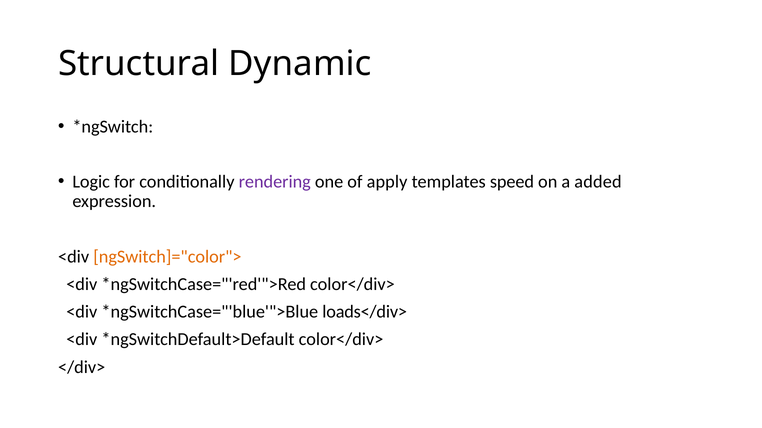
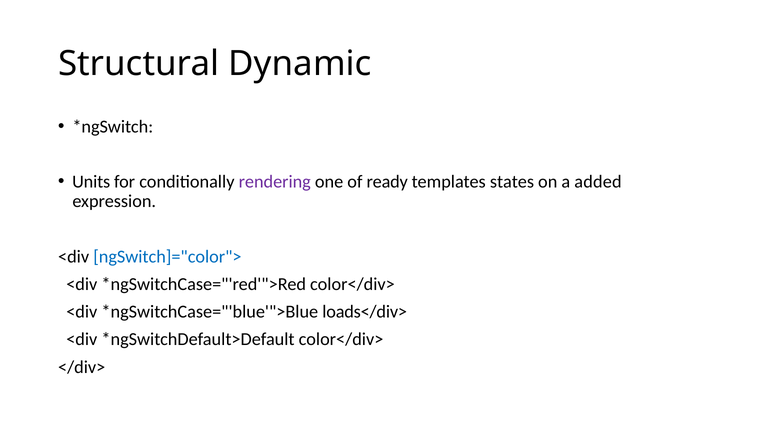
Logic: Logic -> Units
apply: apply -> ready
speed: speed -> states
ngSwitch]="color"> colour: orange -> blue
